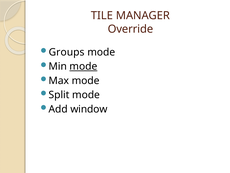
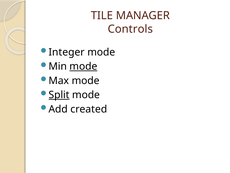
Override: Override -> Controls
Groups: Groups -> Integer
Split underline: none -> present
window: window -> created
